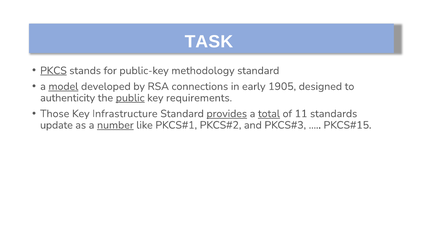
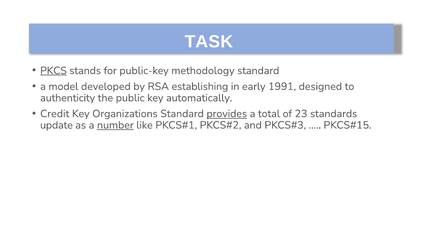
model underline: present -> none
connections: connections -> establishing
1905: 1905 -> 1991
public underline: present -> none
requirements: requirements -> automatically
Those: Those -> Credit
Infrastructure: Infrastructure -> Organizations
total underline: present -> none
11: 11 -> 23
